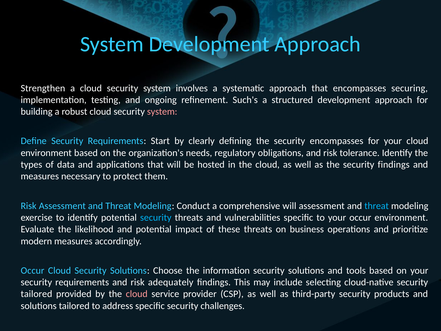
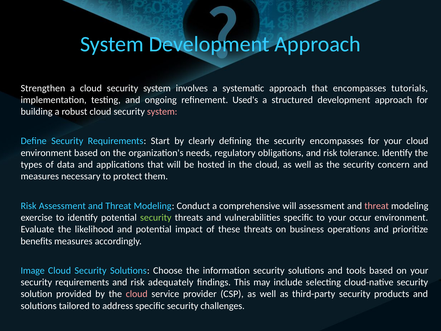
securing: securing -> tutorials
Such's: Such's -> Used's
security findings: findings -> concern
threat at (377, 206) colour: light blue -> pink
security at (156, 217) colour: light blue -> light green
modern: modern -> benefits
Occur at (33, 270): Occur -> Image
tailored at (36, 294): tailored -> solution
